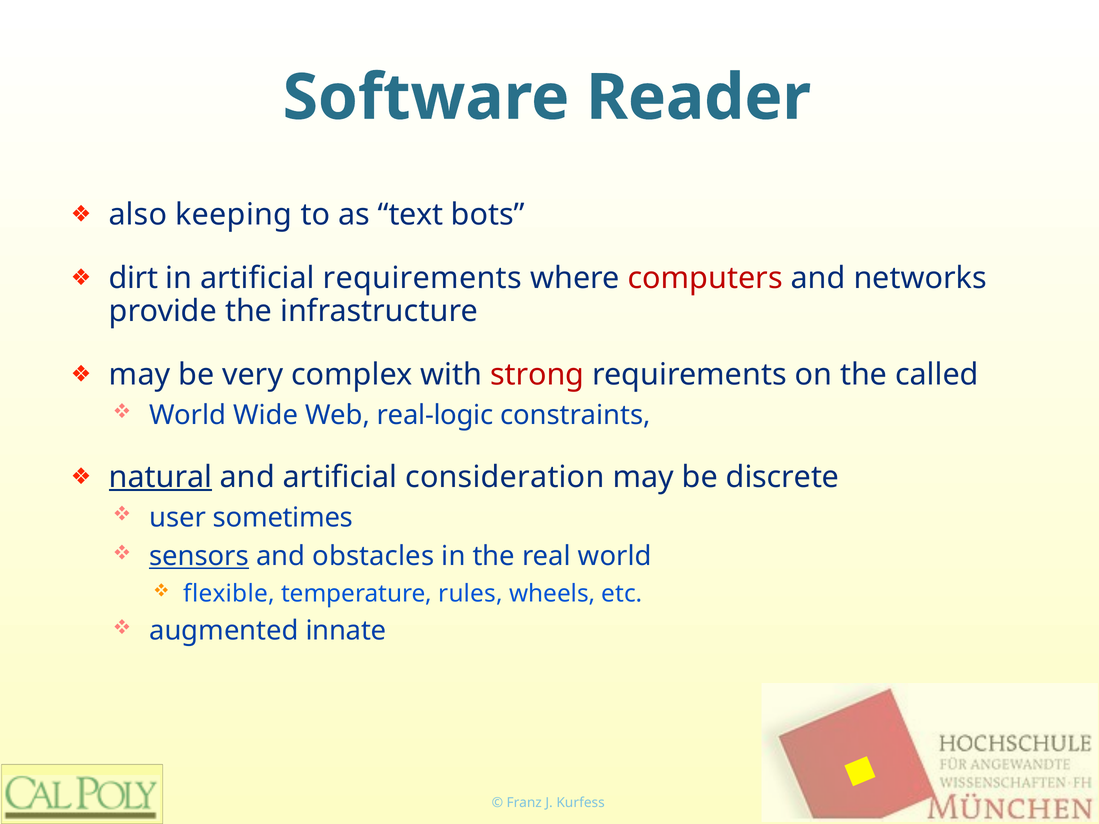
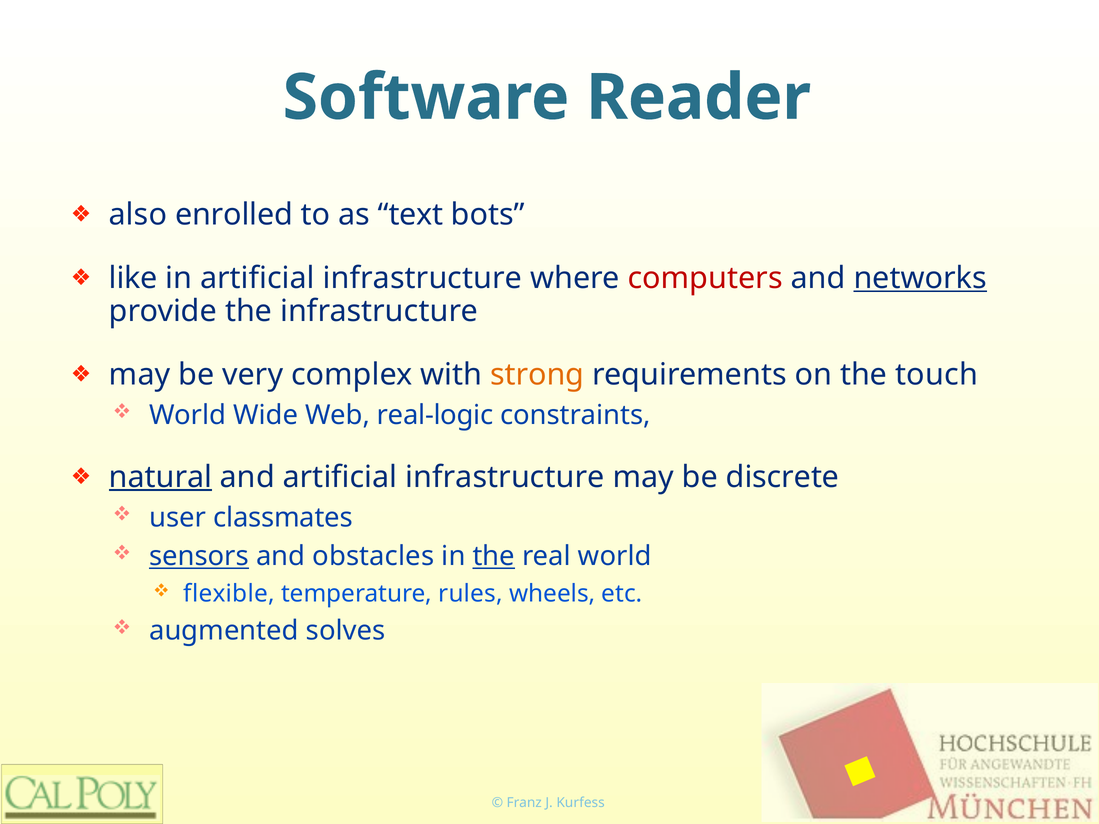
keeping: keeping -> enrolled
dirt: dirt -> like
in artificial requirements: requirements -> infrastructure
networks underline: none -> present
strong colour: red -> orange
called: called -> touch
and artificial consideration: consideration -> infrastructure
sometimes: sometimes -> classmates
the at (494, 556) underline: none -> present
innate: innate -> solves
